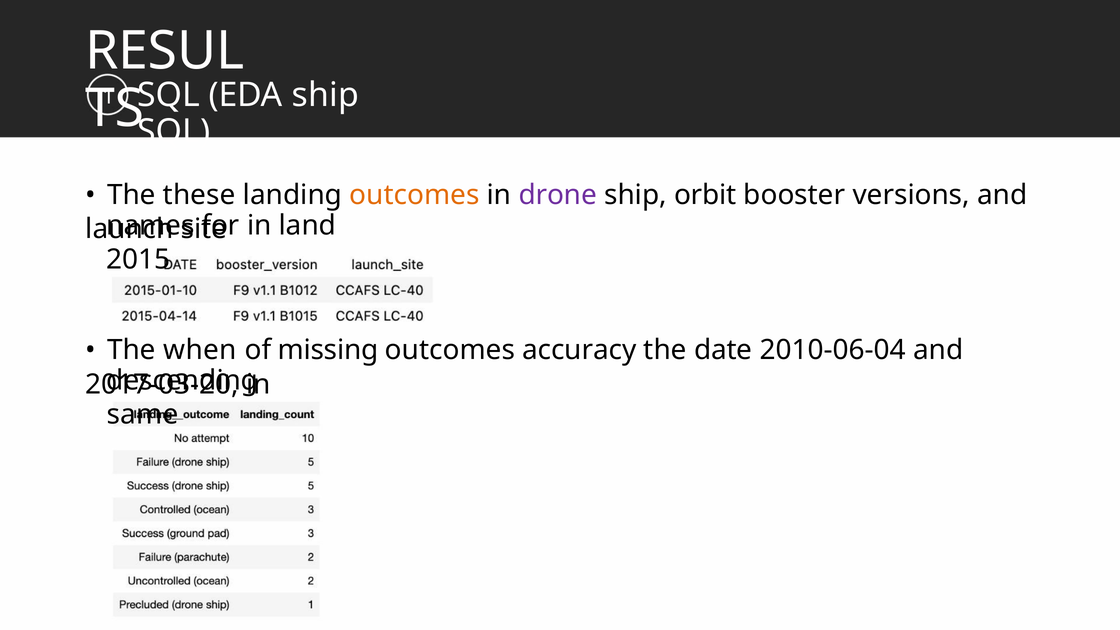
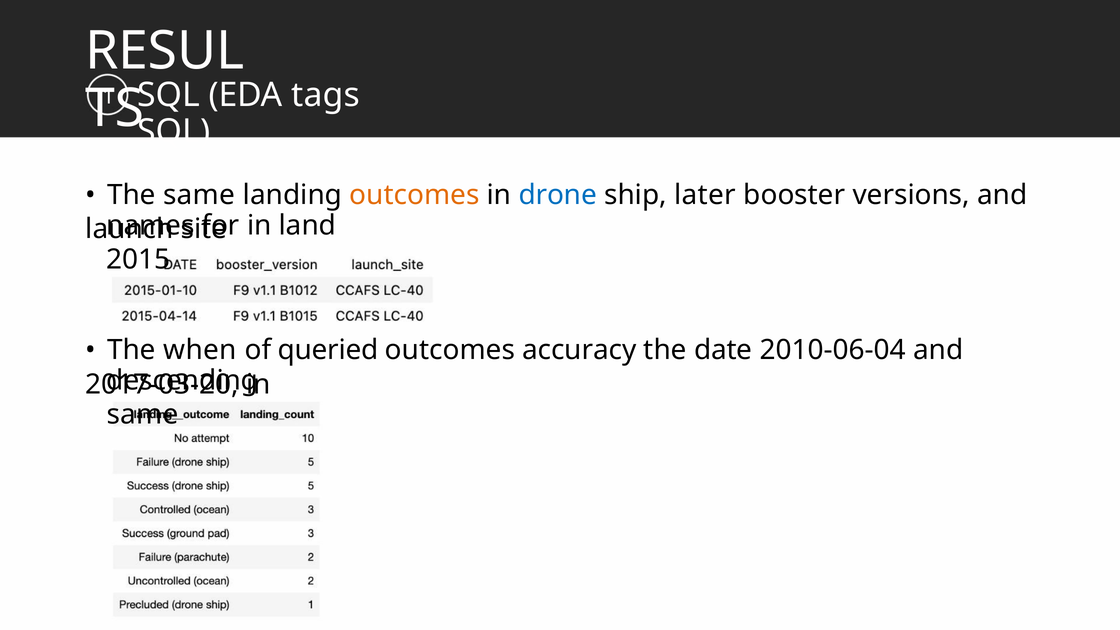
EDA ship: ship -> tags
The these: these -> same
drone colour: purple -> blue
orbit: orbit -> later
missing: missing -> queried
